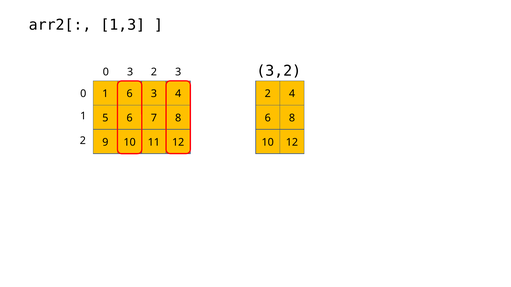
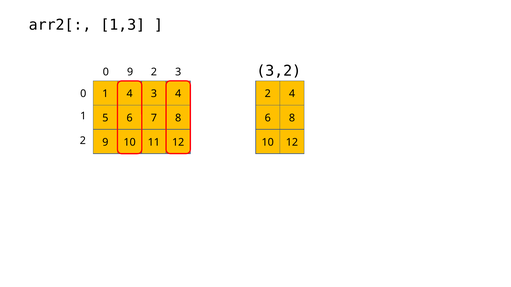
0 3: 3 -> 9
1 6: 6 -> 4
